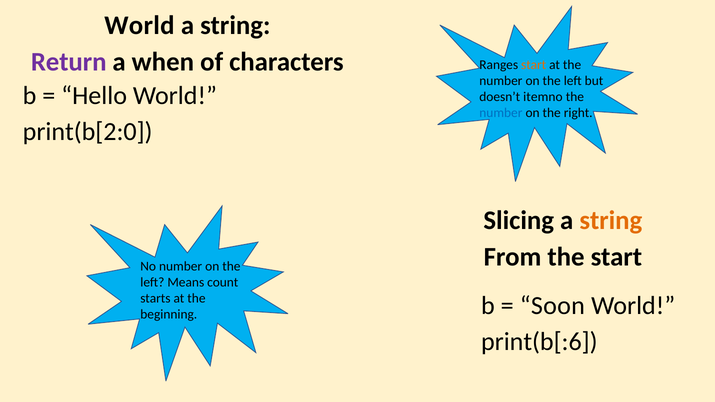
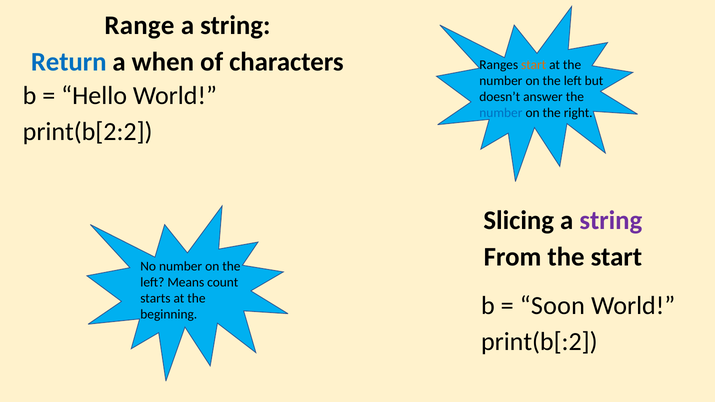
World at (139, 26): World -> Range
Return colour: purple -> blue
itemno: itemno -> answer
print(b[2:0: print(b[2:0 -> print(b[2:2
string at (611, 221) colour: orange -> purple
print(b[:6: print(b[:6 -> print(b[:2
